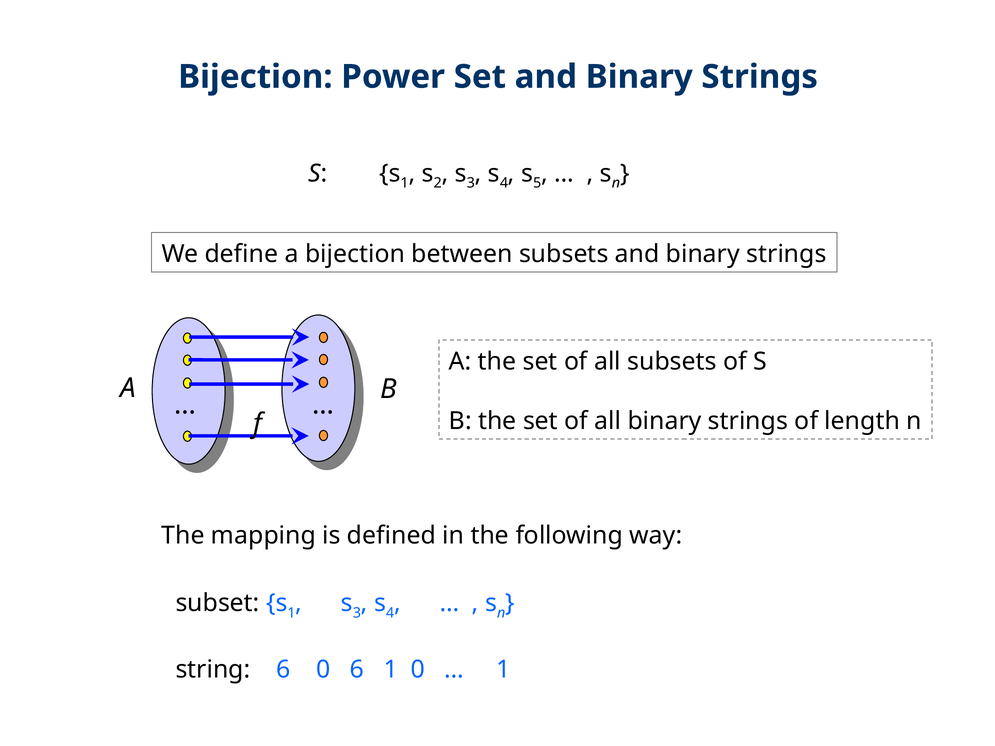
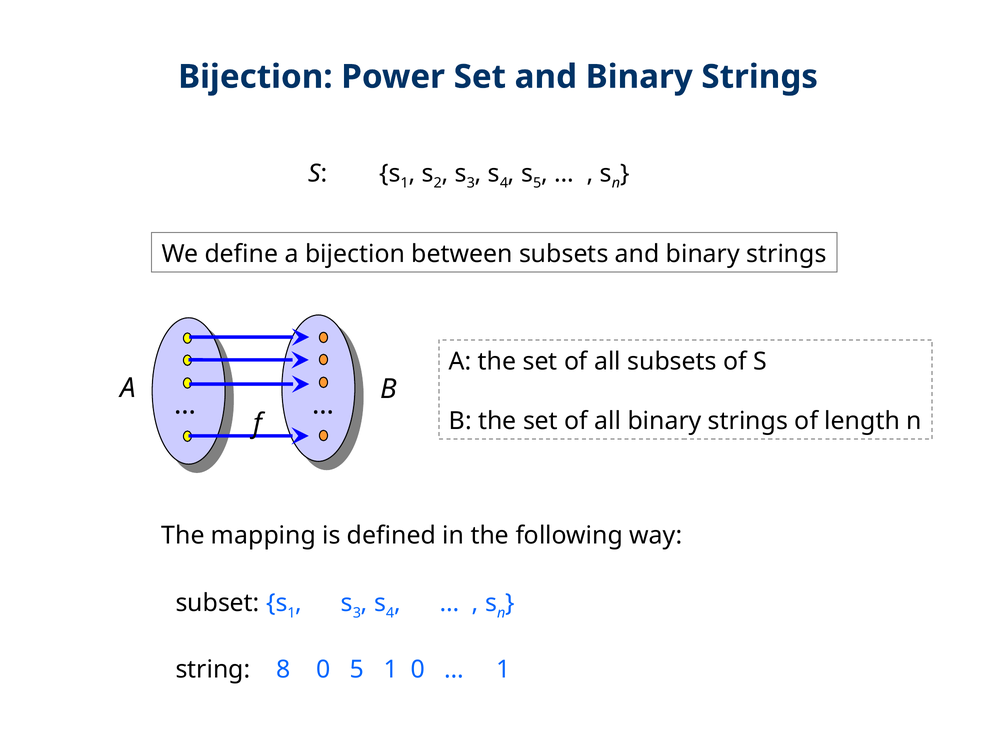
string 6: 6 -> 8
0 6: 6 -> 5
